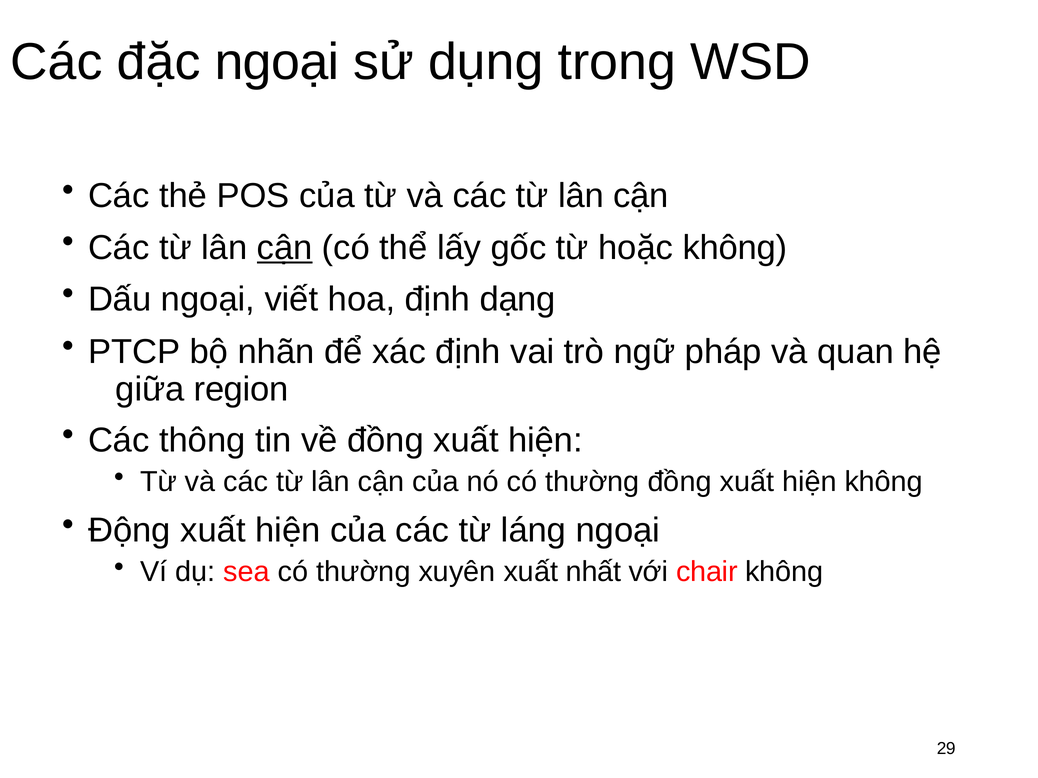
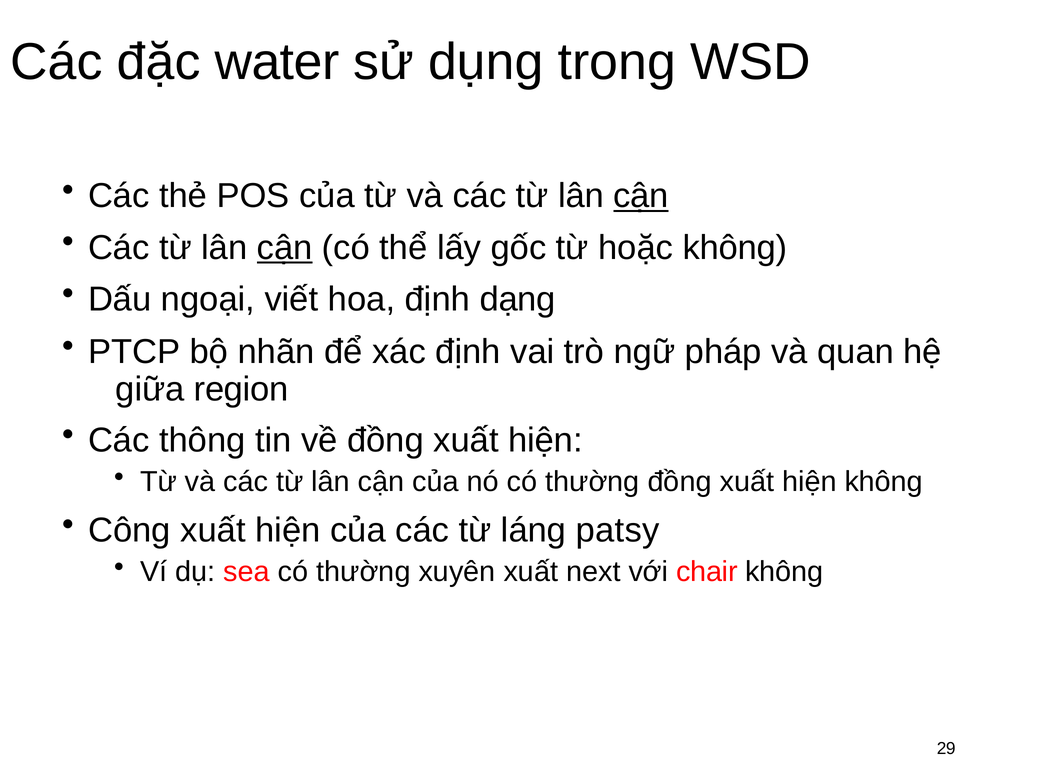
đặc ngoại: ngoại -> water
cận at (641, 196) underline: none -> present
Động: Động -> Công
láng ngoại: ngoại -> patsy
nhất: nhất -> next
